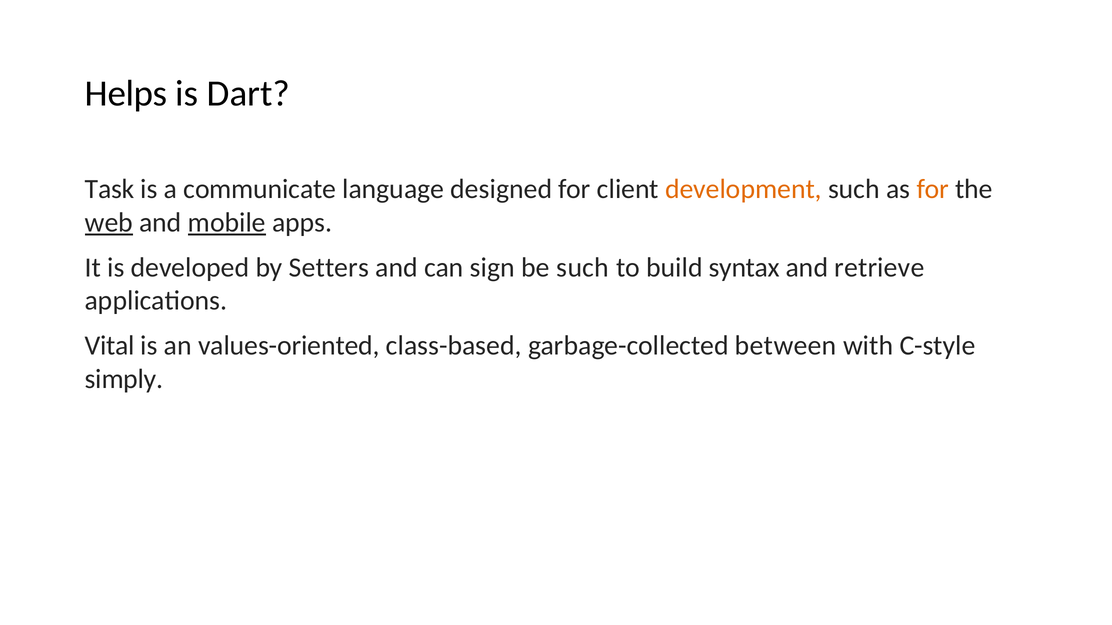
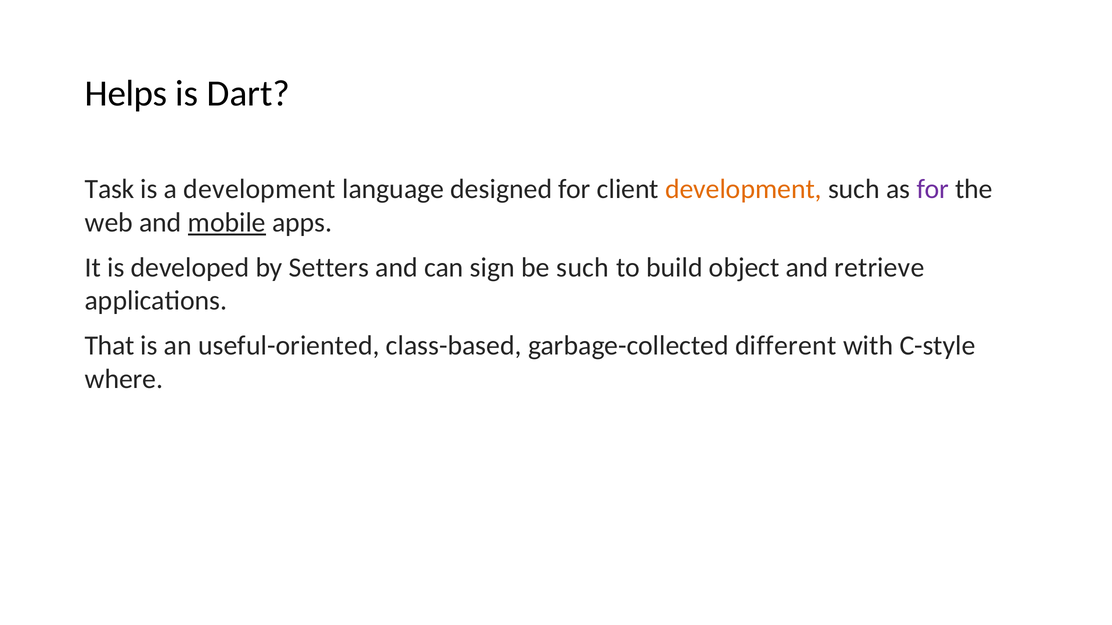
a communicate: communicate -> development
for at (933, 189) colour: orange -> purple
web underline: present -> none
syntax: syntax -> object
Vital: Vital -> That
values-oriented: values-oriented -> useful-oriented
between: between -> different
simply: simply -> where
